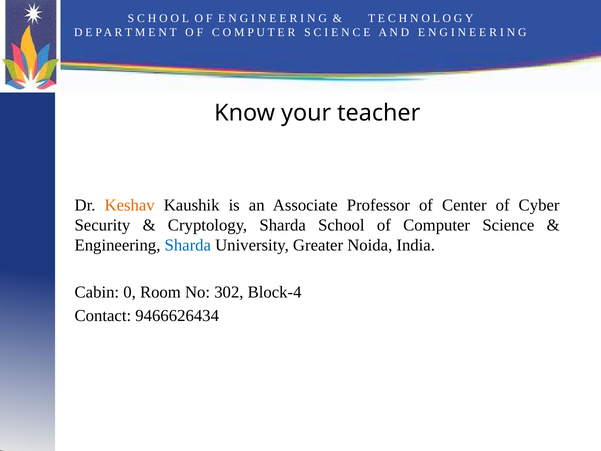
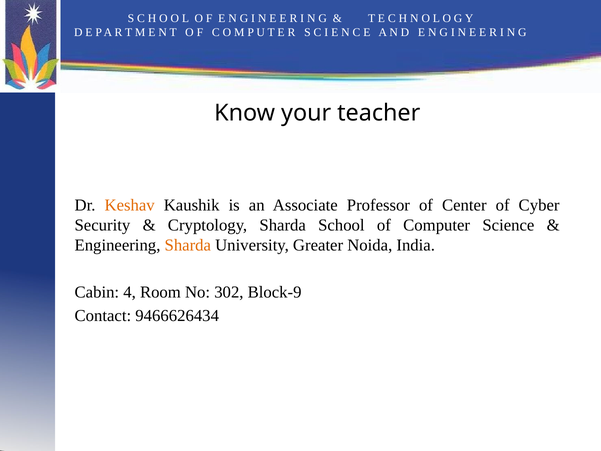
Sharda at (188, 245) colour: blue -> orange
0: 0 -> 4
Block-4: Block-4 -> Block-9
